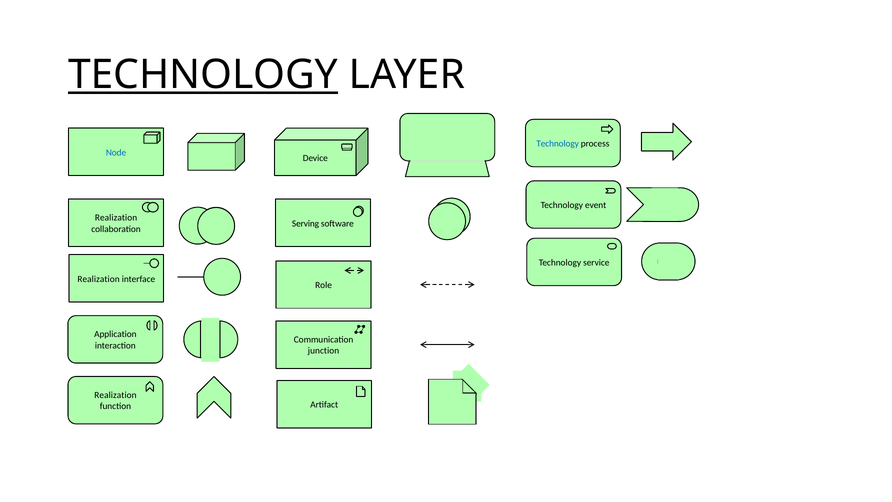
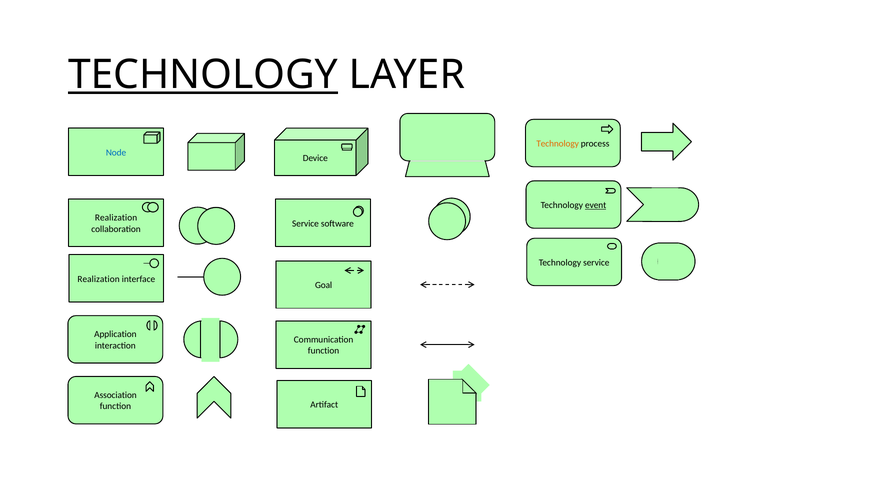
Technology at (558, 144) colour: blue -> orange
event underline: none -> present
Serving at (306, 223): Serving -> Service
Role: Role -> Goal
junction at (324, 351): junction -> function
Realization at (115, 395): Realization -> Association
